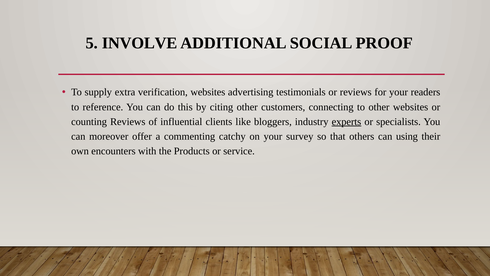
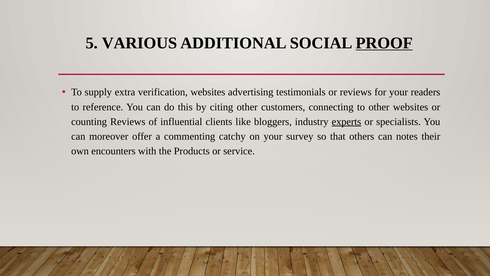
INVOLVE: INVOLVE -> VARIOUS
PROOF underline: none -> present
using: using -> notes
